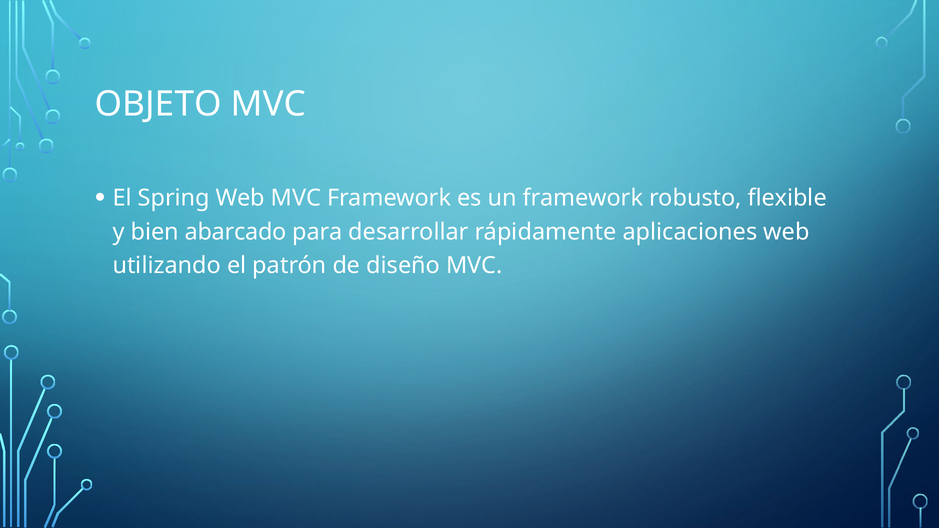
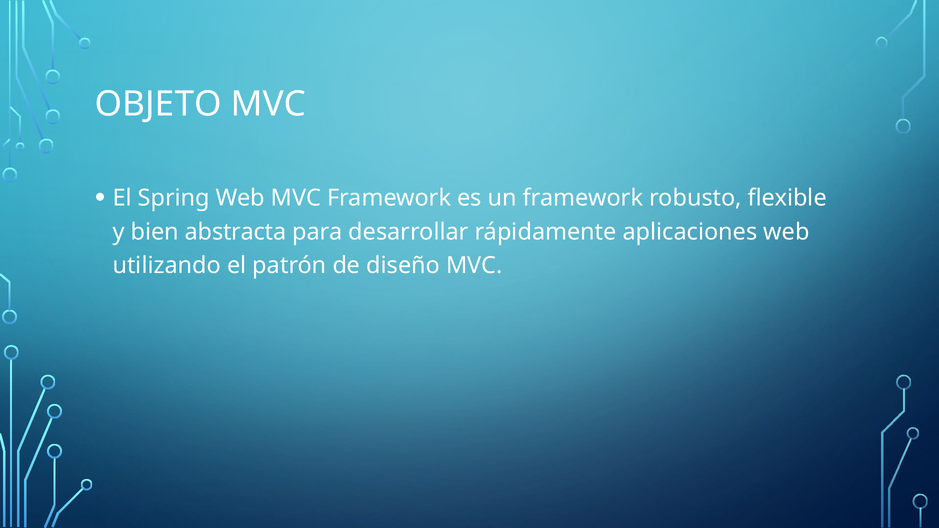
abarcado: abarcado -> abstracta
